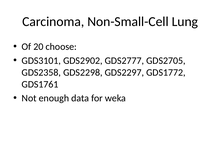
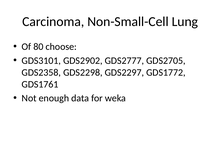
20: 20 -> 80
